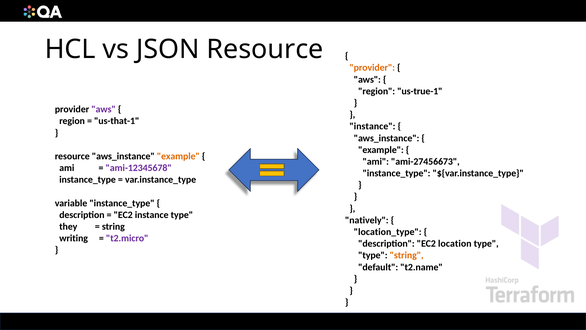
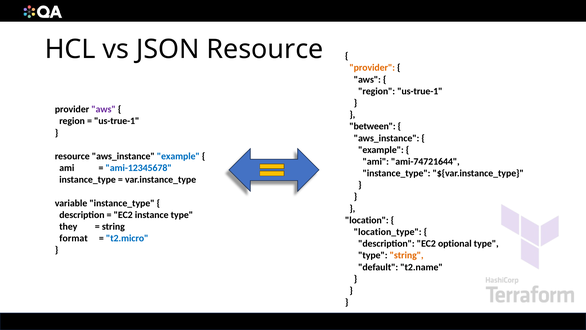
us-that-1 at (117, 121): us-that-1 -> us-true-1
instance at (372, 126): instance -> between
example at (178, 156) colour: orange -> blue
ami-27456673: ami-27456673 -> ami-74721644
ami-12345678 colour: purple -> blue
natively: natively -> location
writing: writing -> format
t2.micro colour: purple -> blue
location: location -> optional
